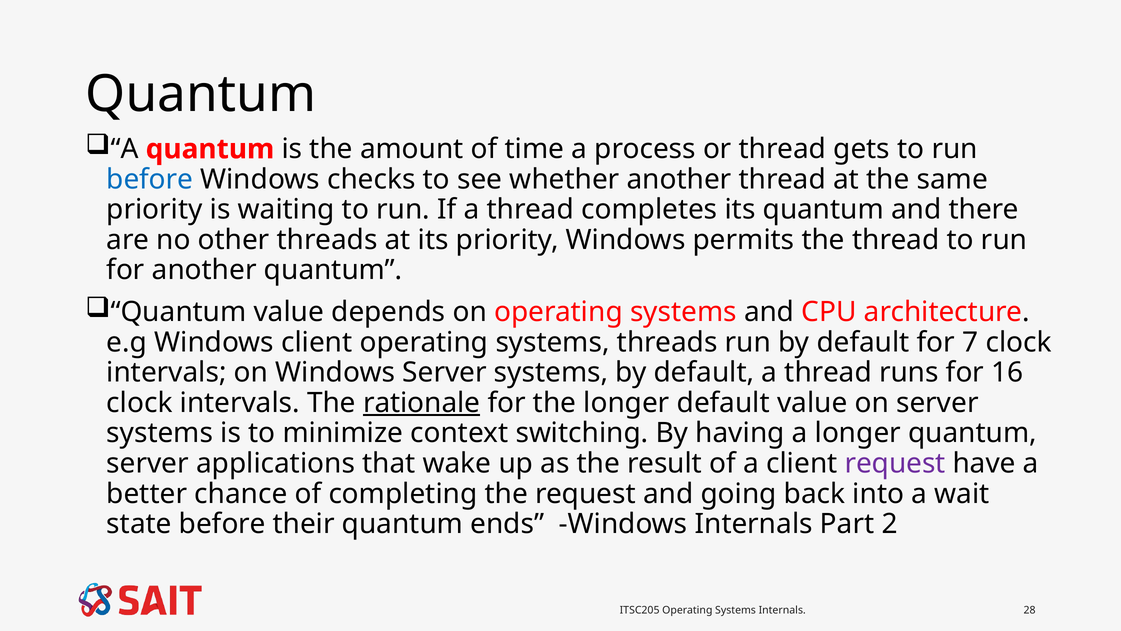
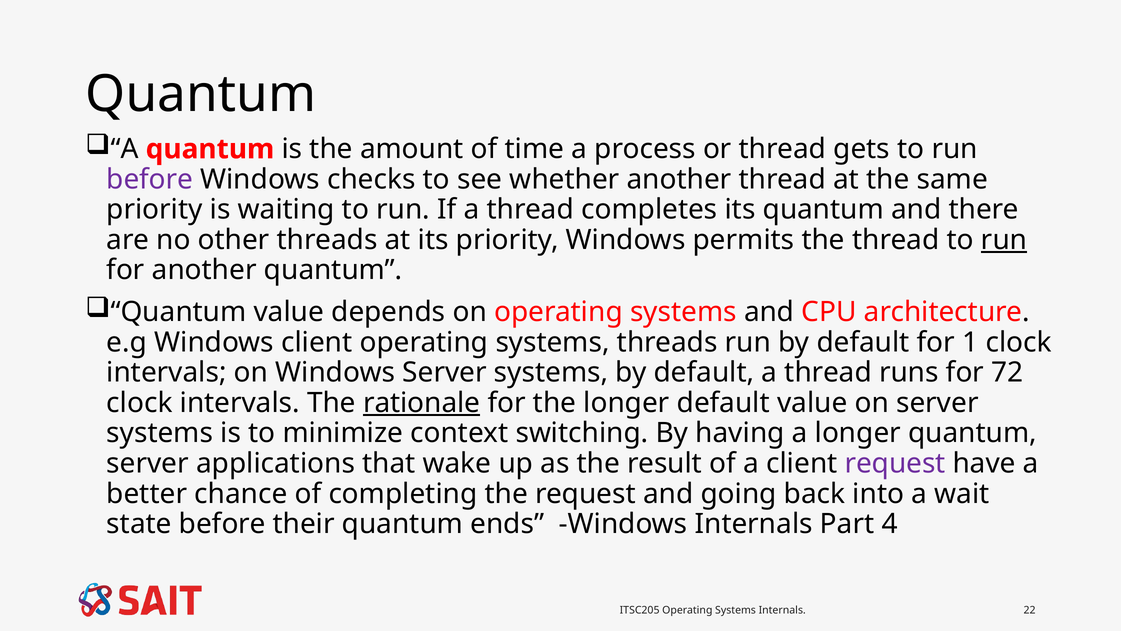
before at (150, 179) colour: blue -> purple
run at (1004, 240) underline: none -> present
7: 7 -> 1
16: 16 -> 72
2: 2 -> 4
28: 28 -> 22
